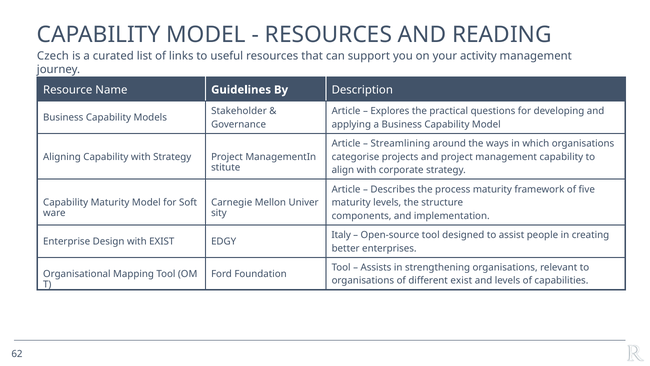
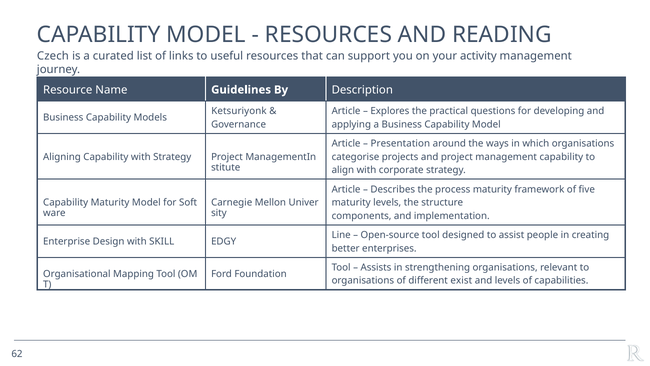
Stakeholder: Stakeholder -> Ketsuriyonk
Streamlining: Streamlining -> Presentation
Italy: Italy -> Line
with EXIST: EXIST -> SKILL
